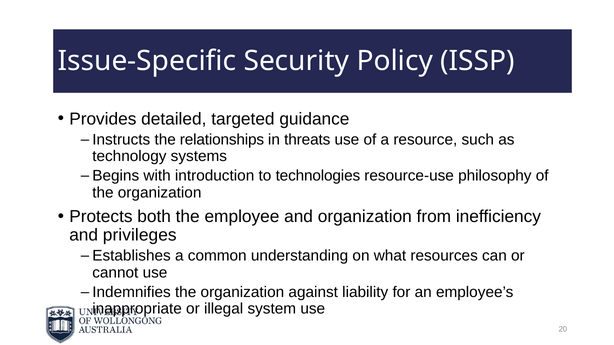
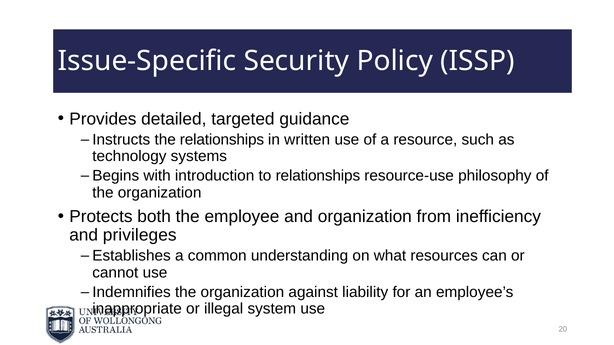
threats: threats -> written
to technologies: technologies -> relationships
